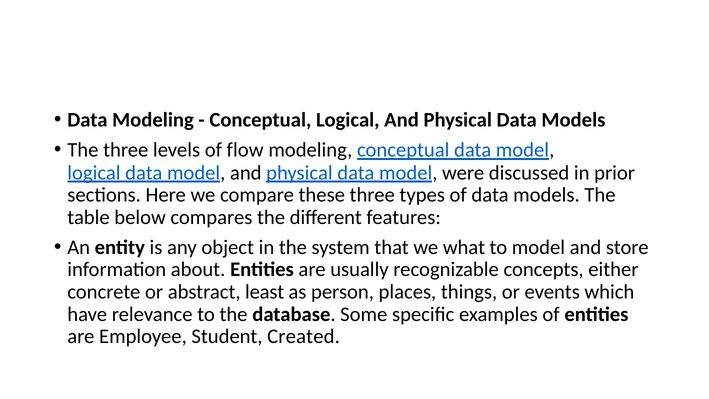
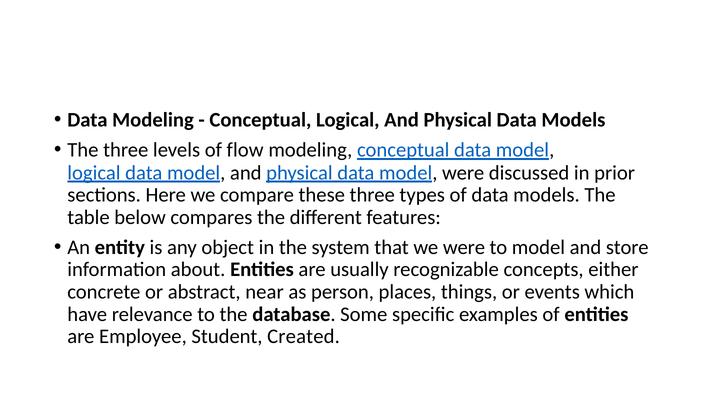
we what: what -> were
least: least -> near
